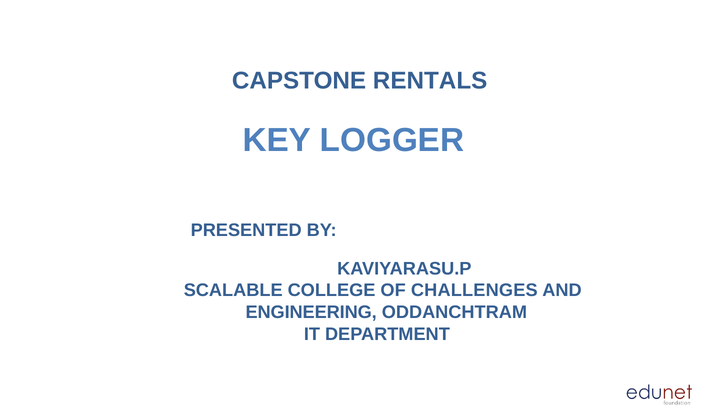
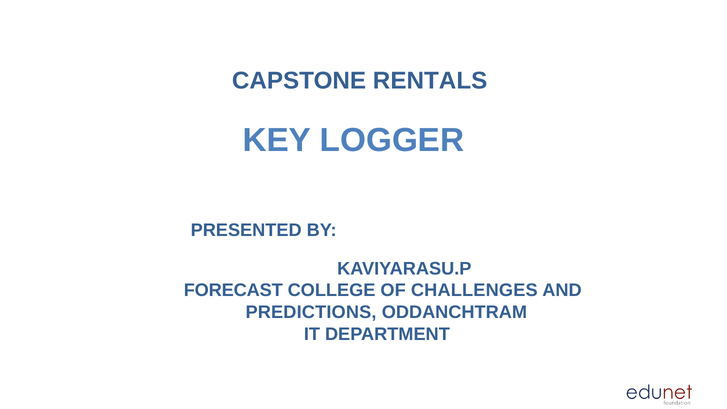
SCALABLE: SCALABLE -> FORECAST
ENGINEERING: ENGINEERING -> PREDICTIONS
